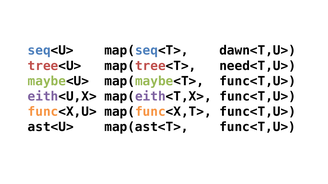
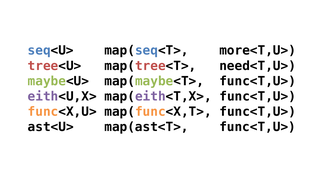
dawn<T,U>: dawn<T,U> -> more<T,U>
